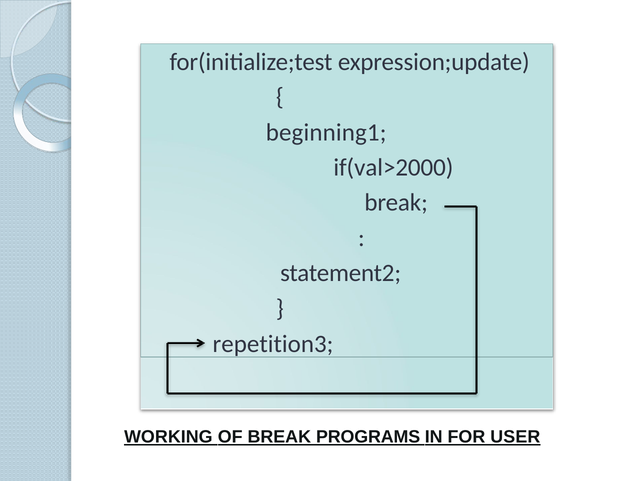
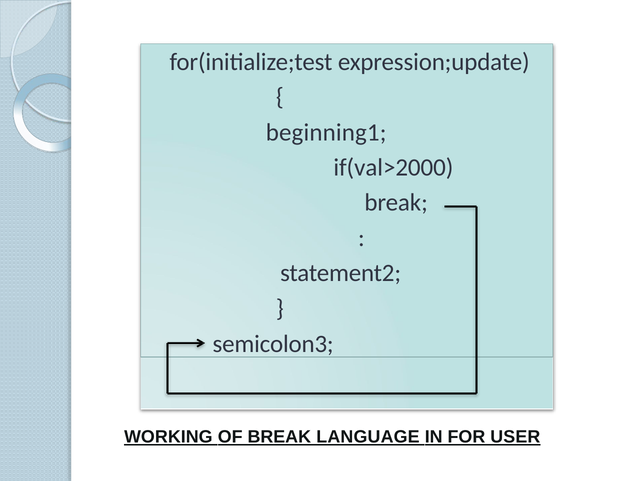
repetition3: repetition3 -> semicolon3
PROGRAMS: PROGRAMS -> LANGUAGE
